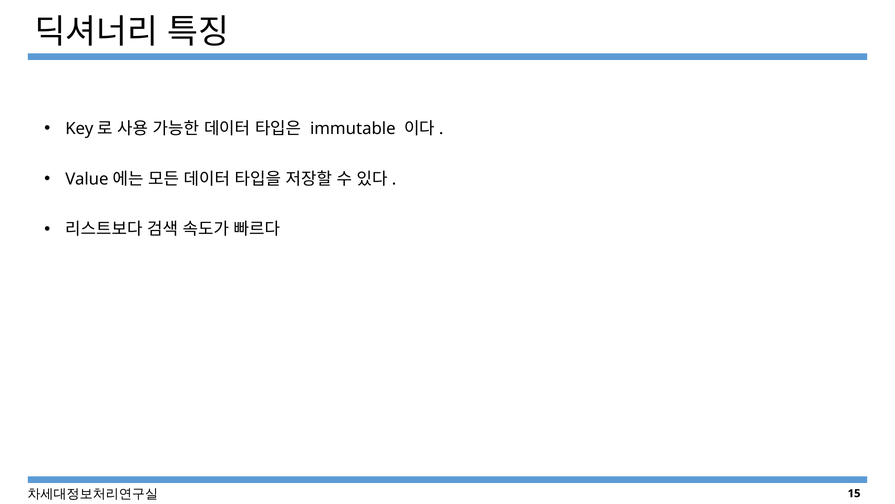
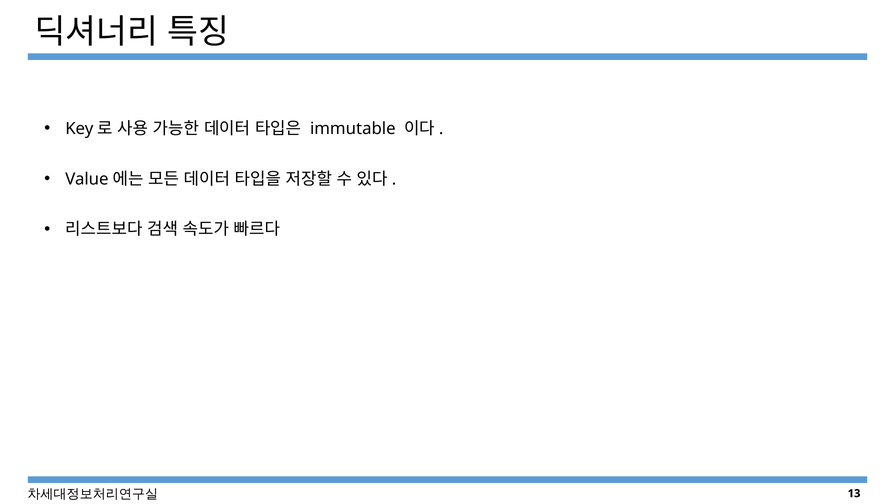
15: 15 -> 13
